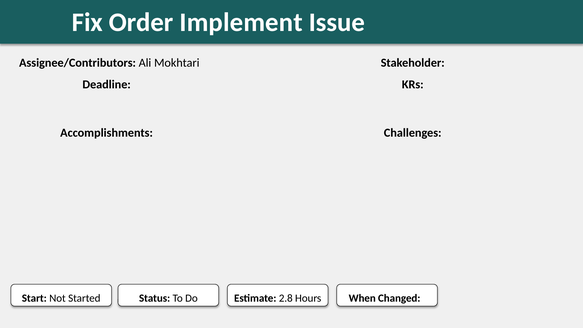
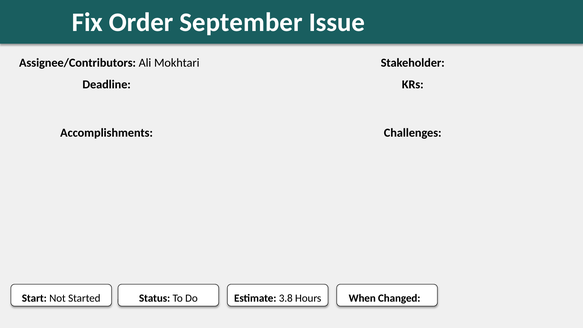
Implement: Implement -> September
2.8: 2.8 -> 3.8
